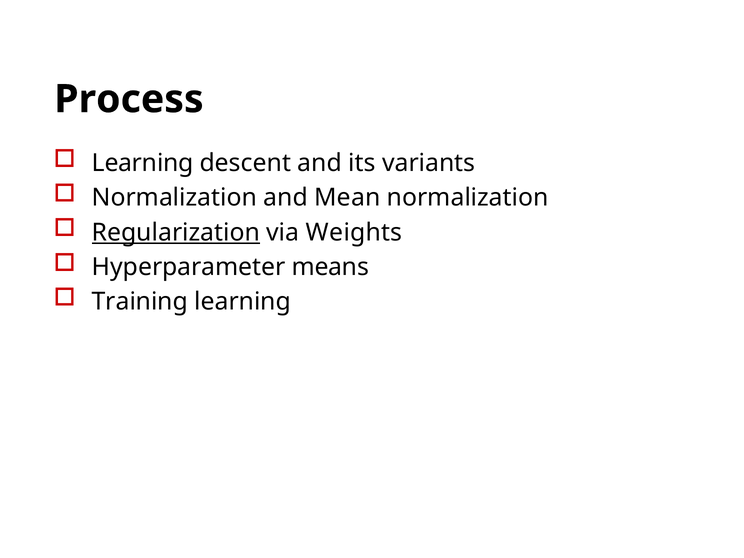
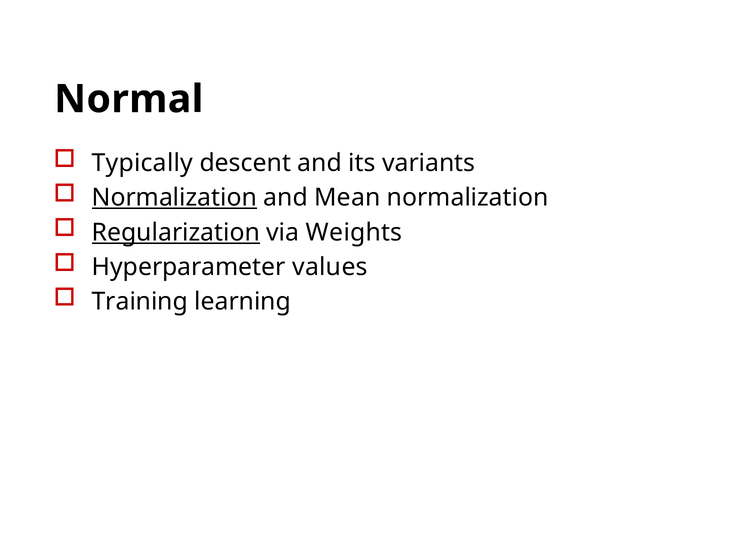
Process: Process -> Normal
Learning at (143, 163): Learning -> Typically
Normalization at (174, 198) underline: none -> present
means: means -> values
